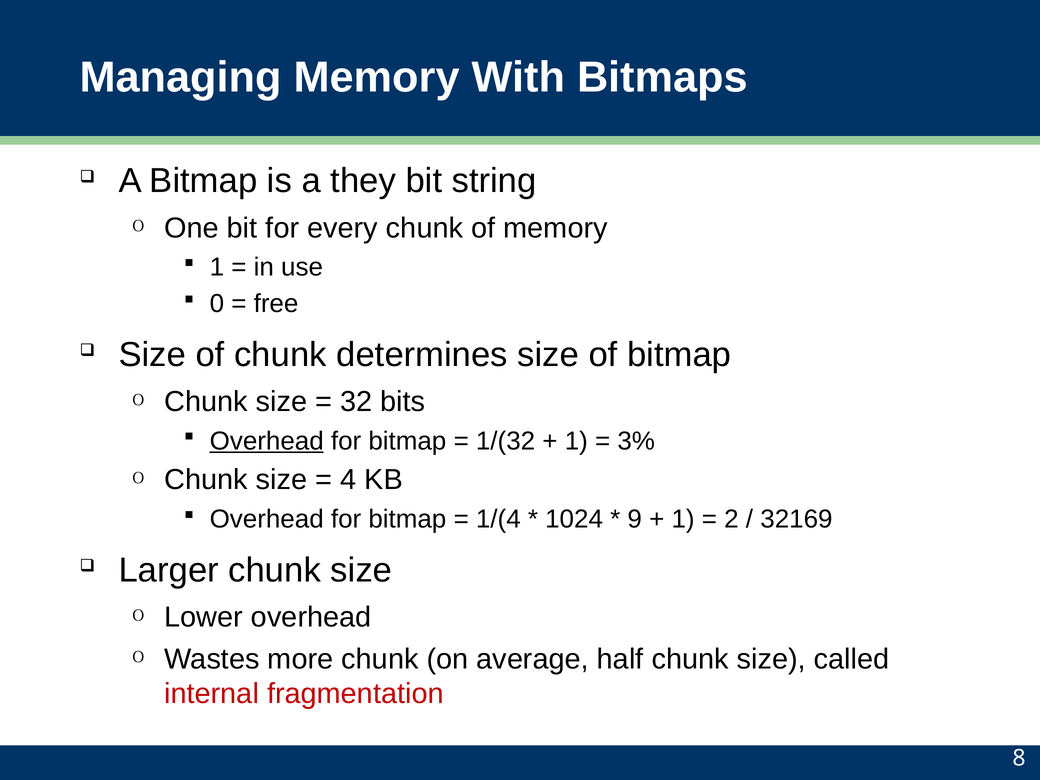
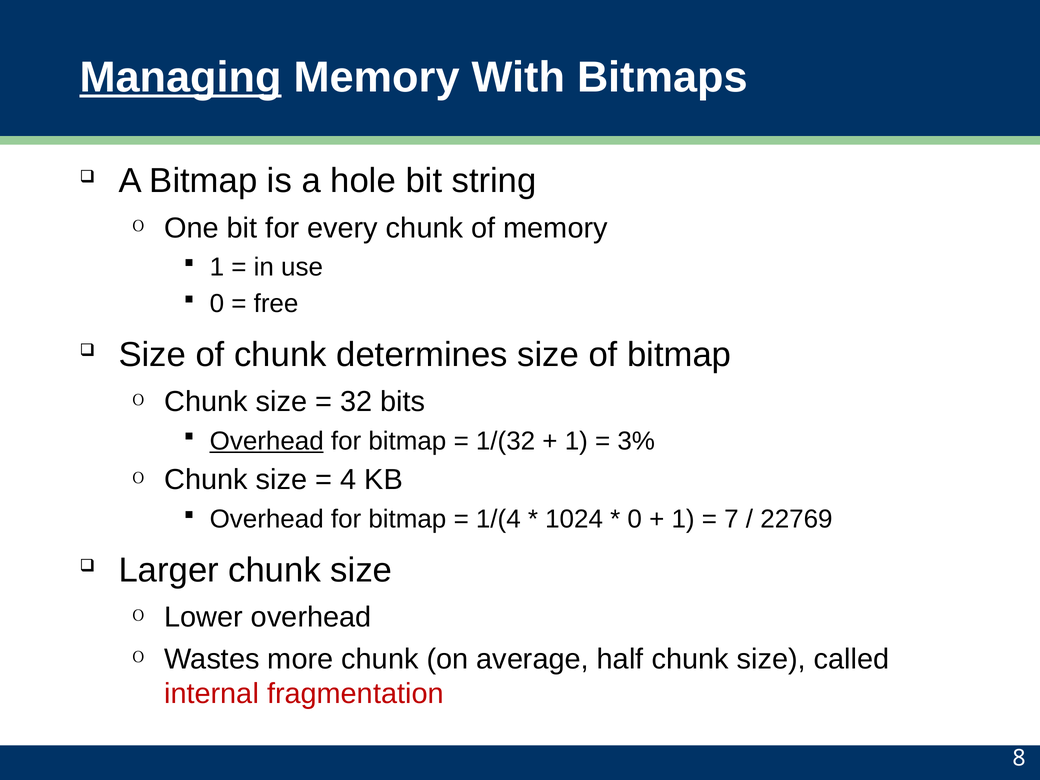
Managing underline: none -> present
they: they -> hole
9 at (635, 519): 9 -> 0
2: 2 -> 7
32169: 32169 -> 22769
